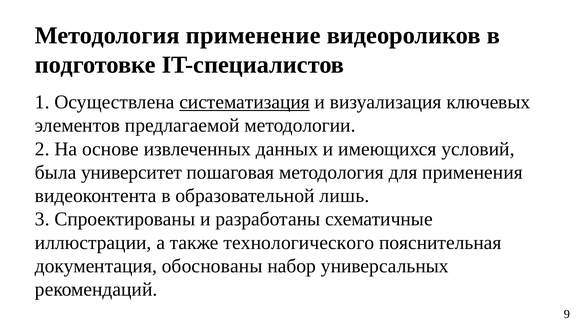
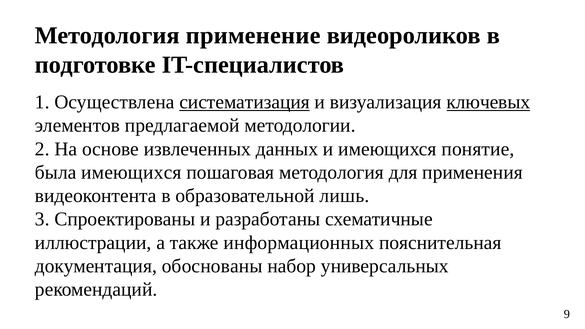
ключевых underline: none -> present
условий: условий -> понятие
была университет: университет -> имеющихся
технологического: технологического -> информационных
